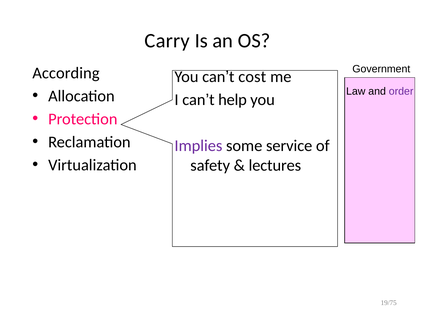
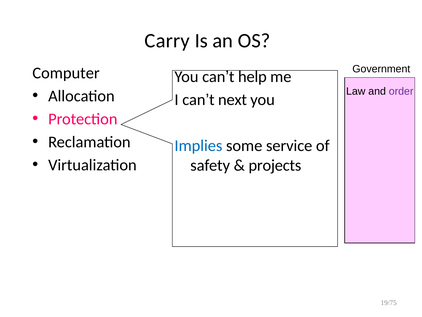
According: According -> Computer
cost: cost -> help
help: help -> next
Implies colour: purple -> blue
lectures: lectures -> projects
